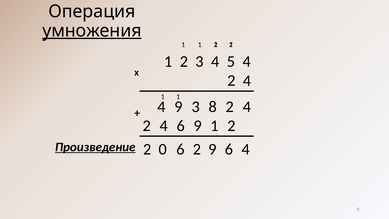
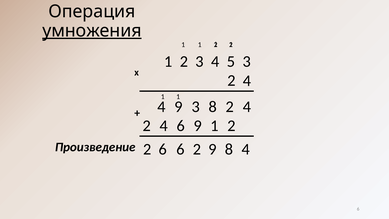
5 4: 4 -> 3
Произведение underline: present -> none
2 0: 0 -> 6
9 6: 6 -> 8
